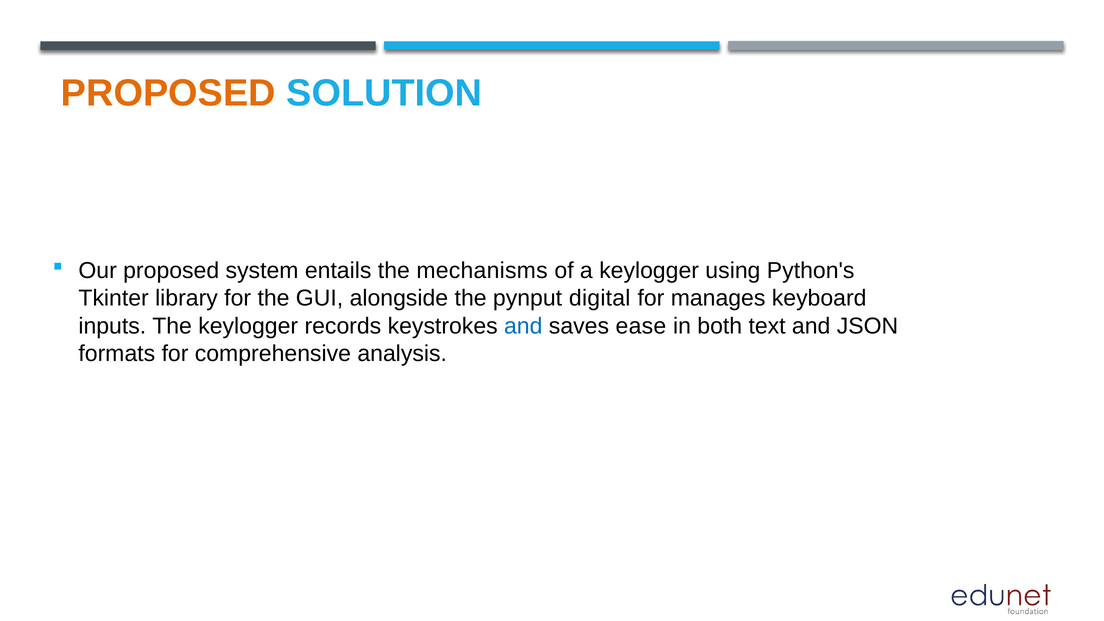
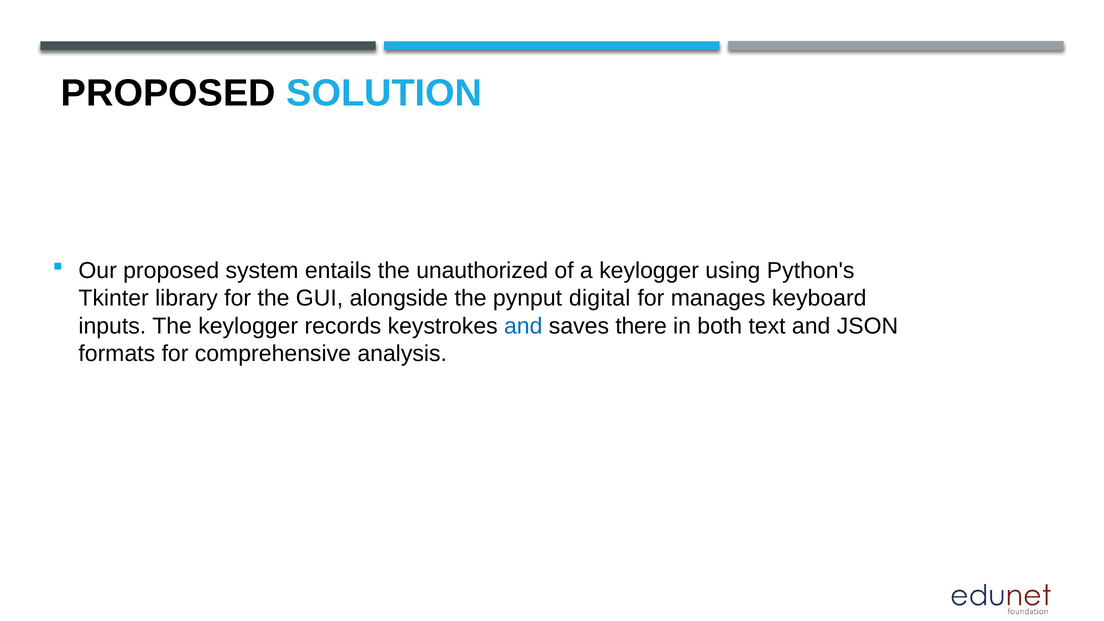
PROPOSED at (168, 93) colour: orange -> black
mechanisms: mechanisms -> unauthorized
ease: ease -> there
